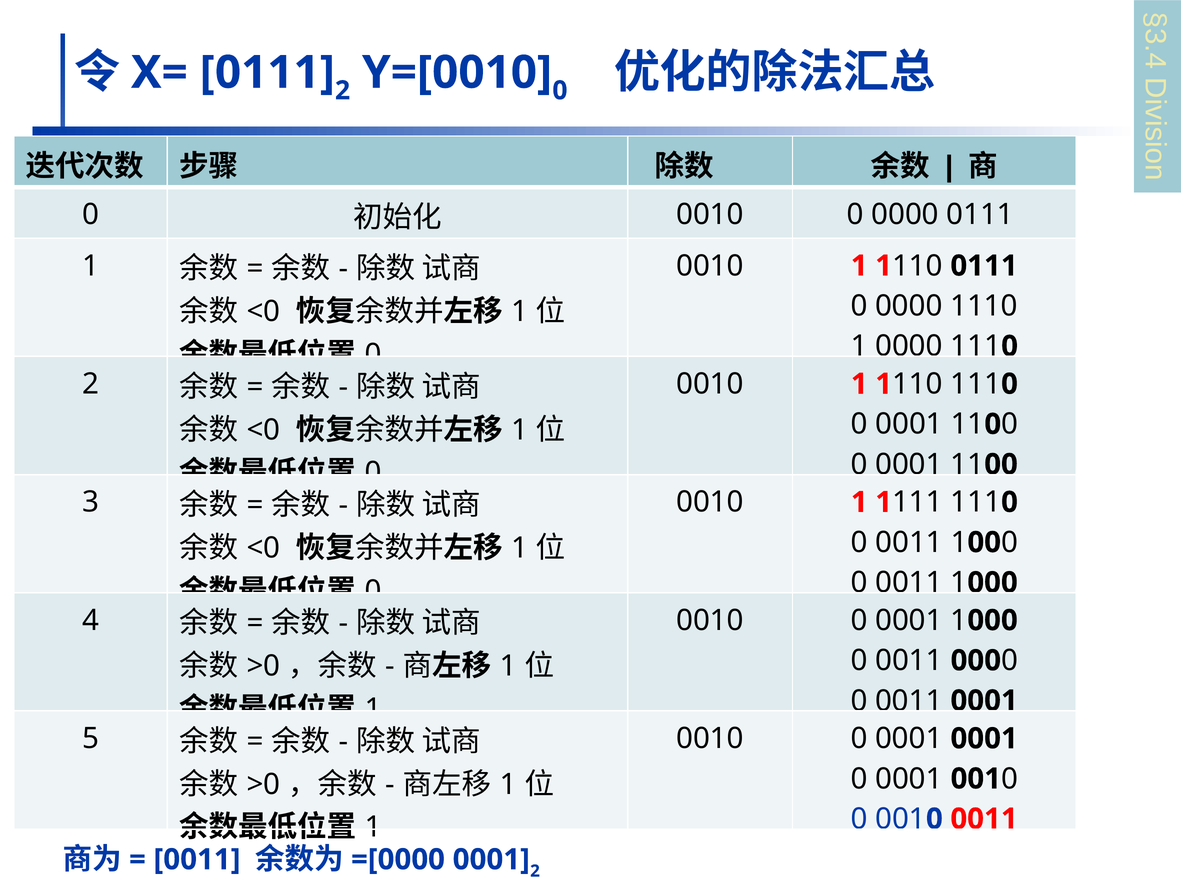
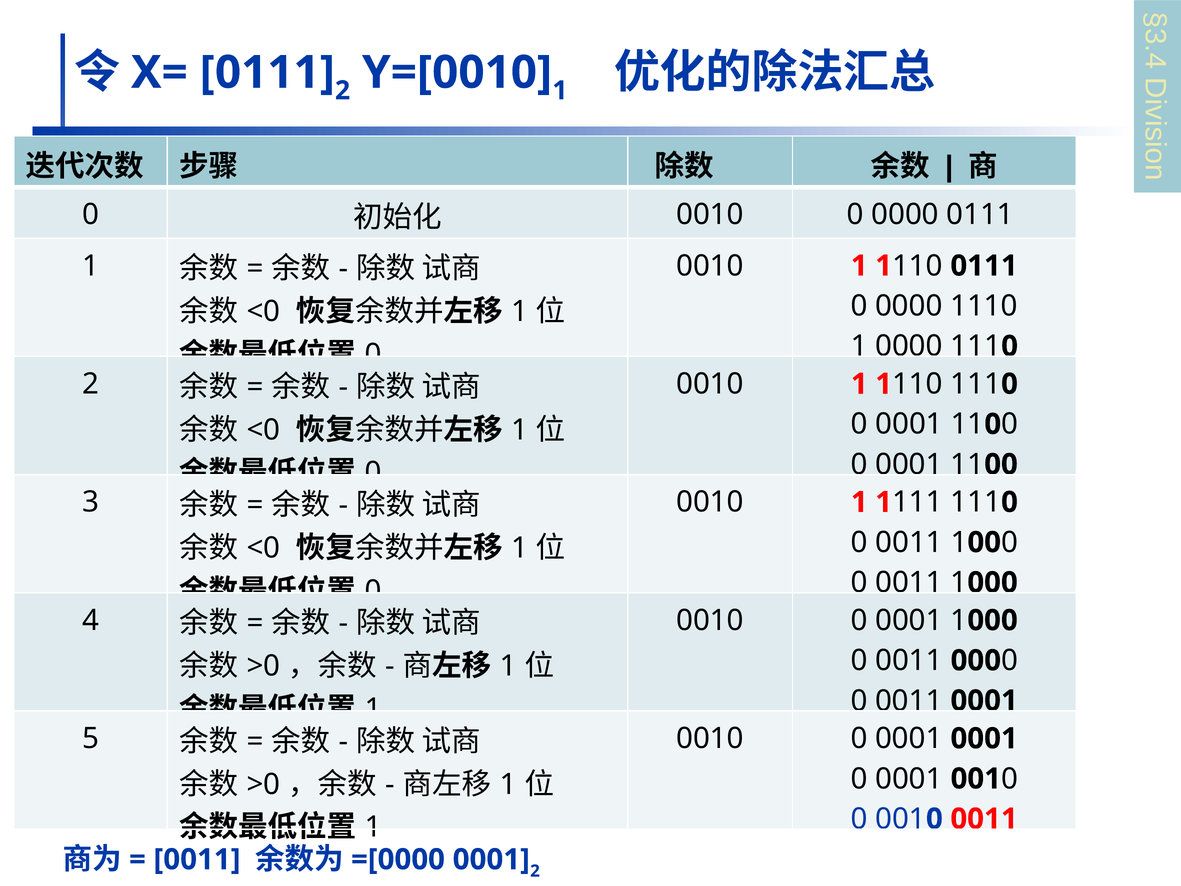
0 at (560, 91): 0 -> 1
